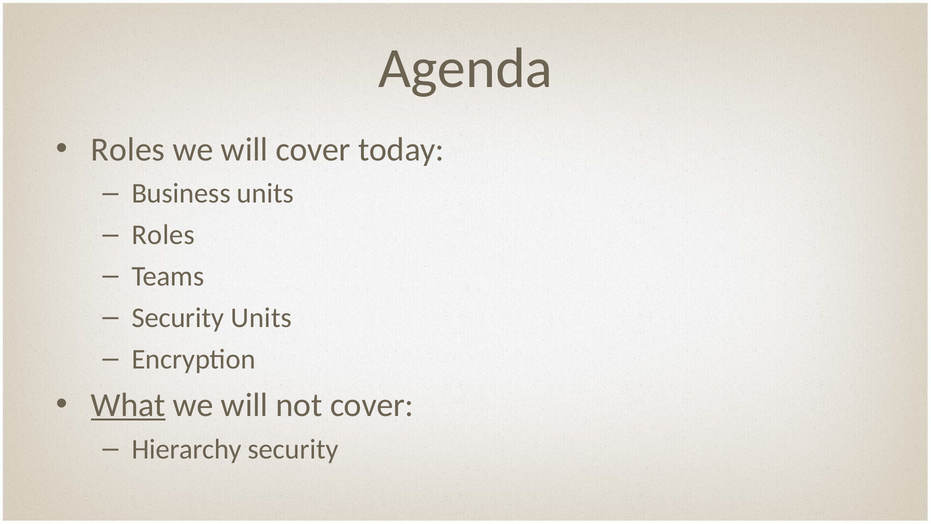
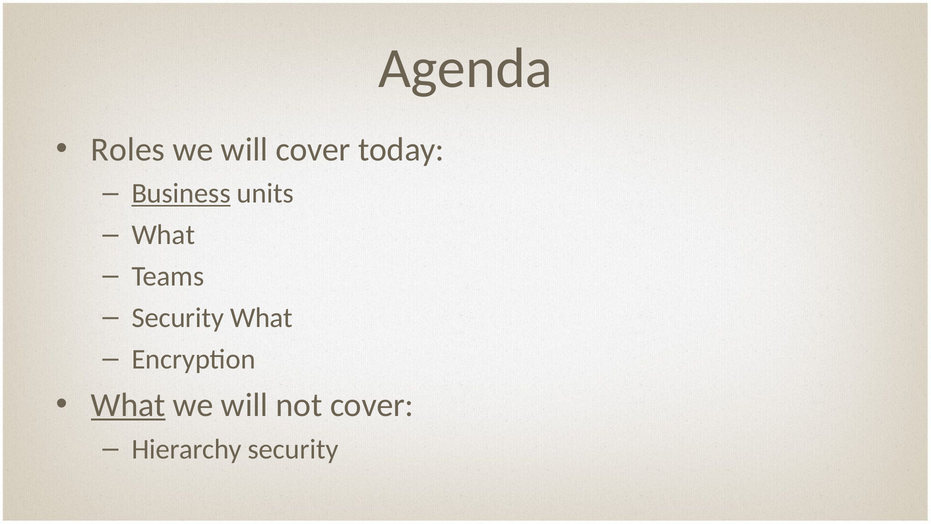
Business underline: none -> present
Roles at (163, 235): Roles -> What
Security Units: Units -> What
